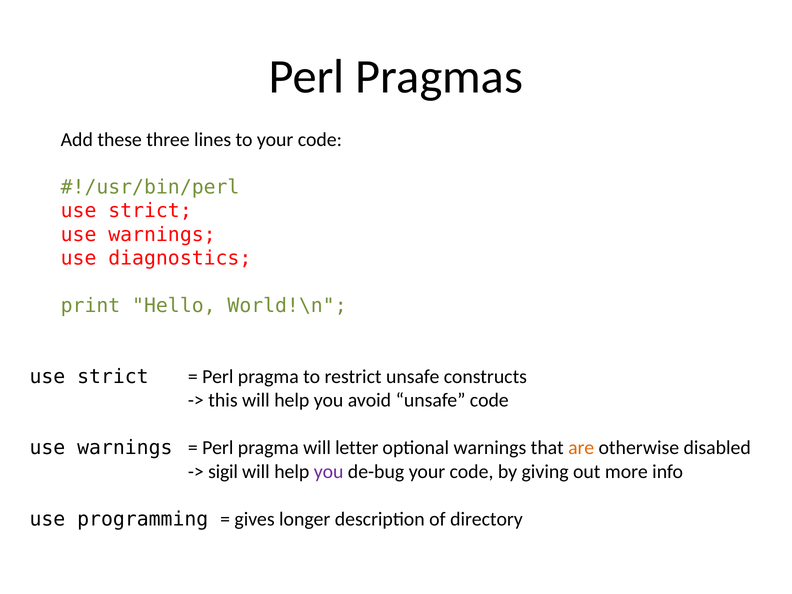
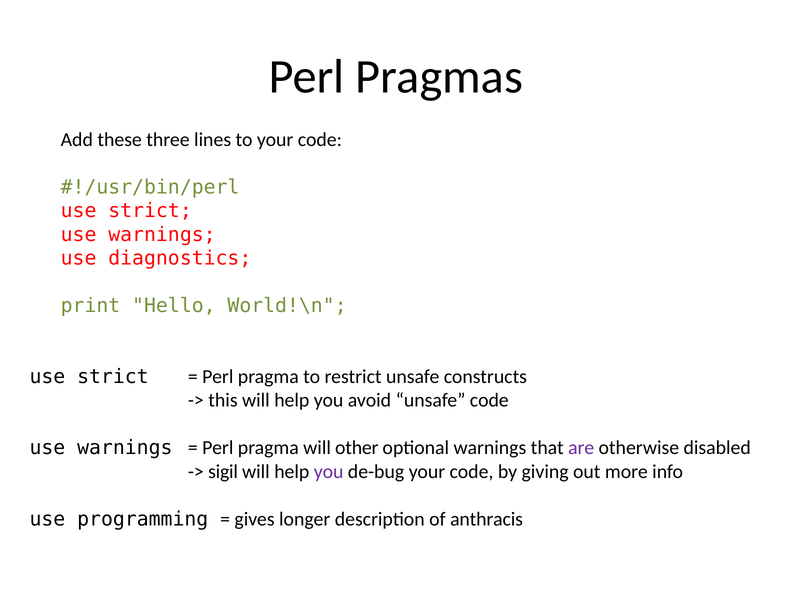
letter: letter -> other
are colour: orange -> purple
directory: directory -> anthracis
